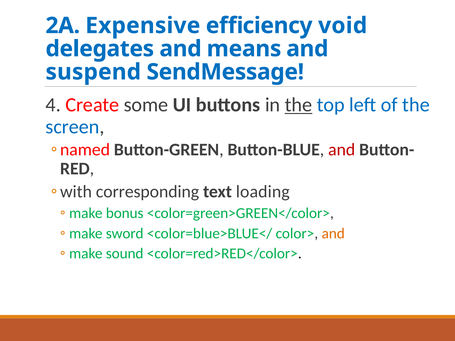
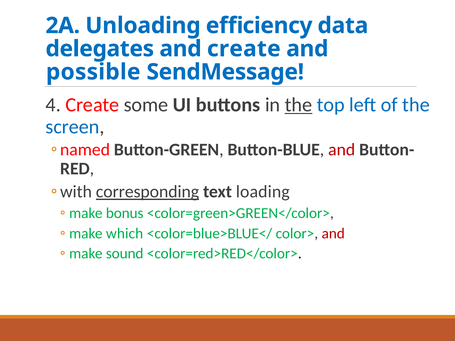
Expensive: Expensive -> Unloading
void: void -> data
and means: means -> create
suspend: suspend -> possible
corresponding underline: none -> present
sword: sword -> which
and at (333, 234) colour: orange -> red
